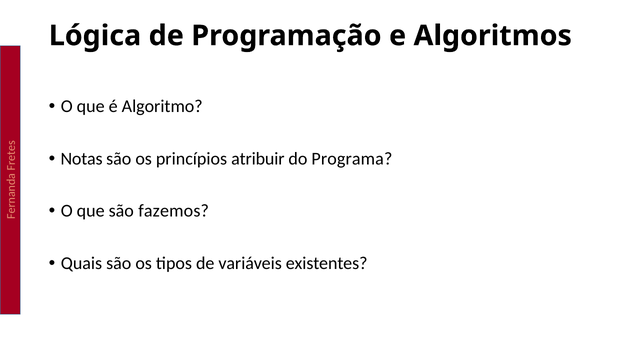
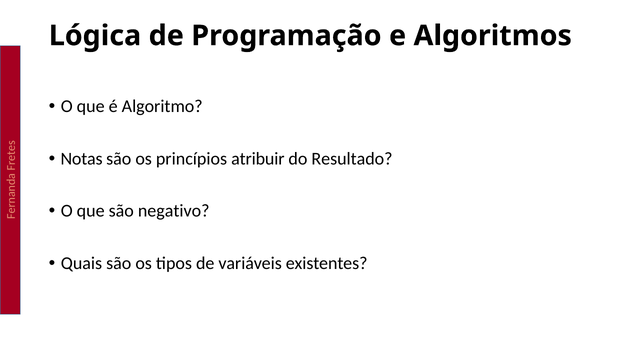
Programa: Programa -> Resultado
fazemos: fazemos -> negativo
